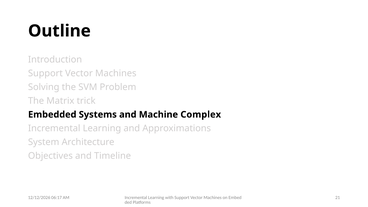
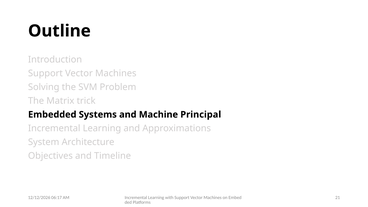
Complex: Complex -> Principal
